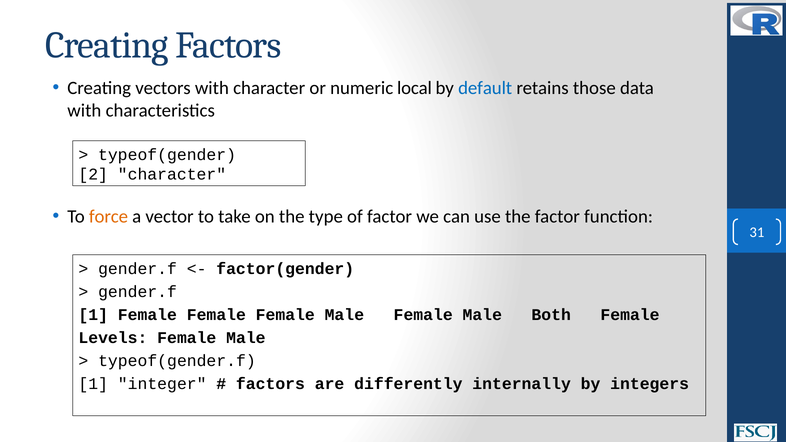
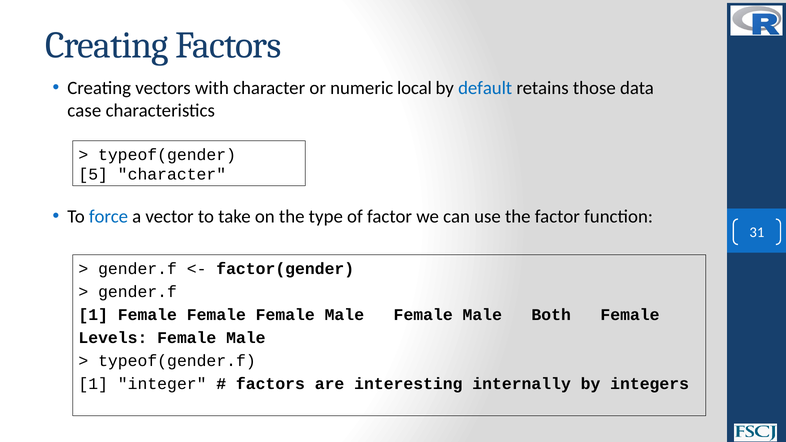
with at (84, 111): with -> case
2: 2 -> 5
force colour: orange -> blue
differently: differently -> interesting
